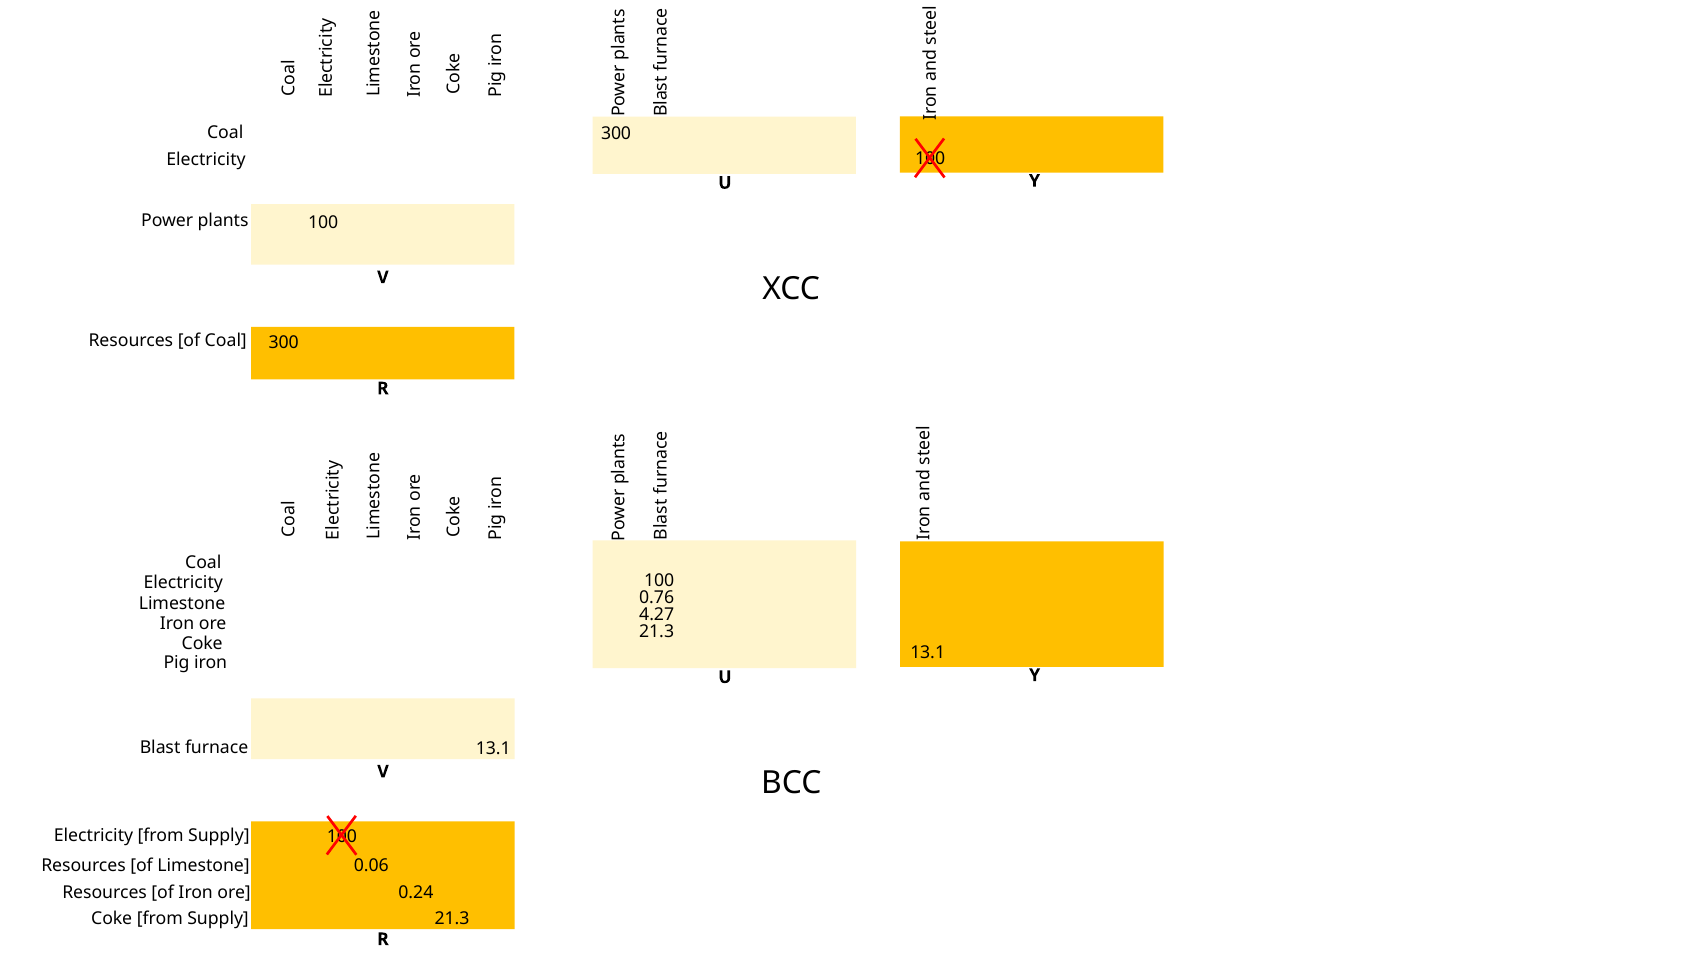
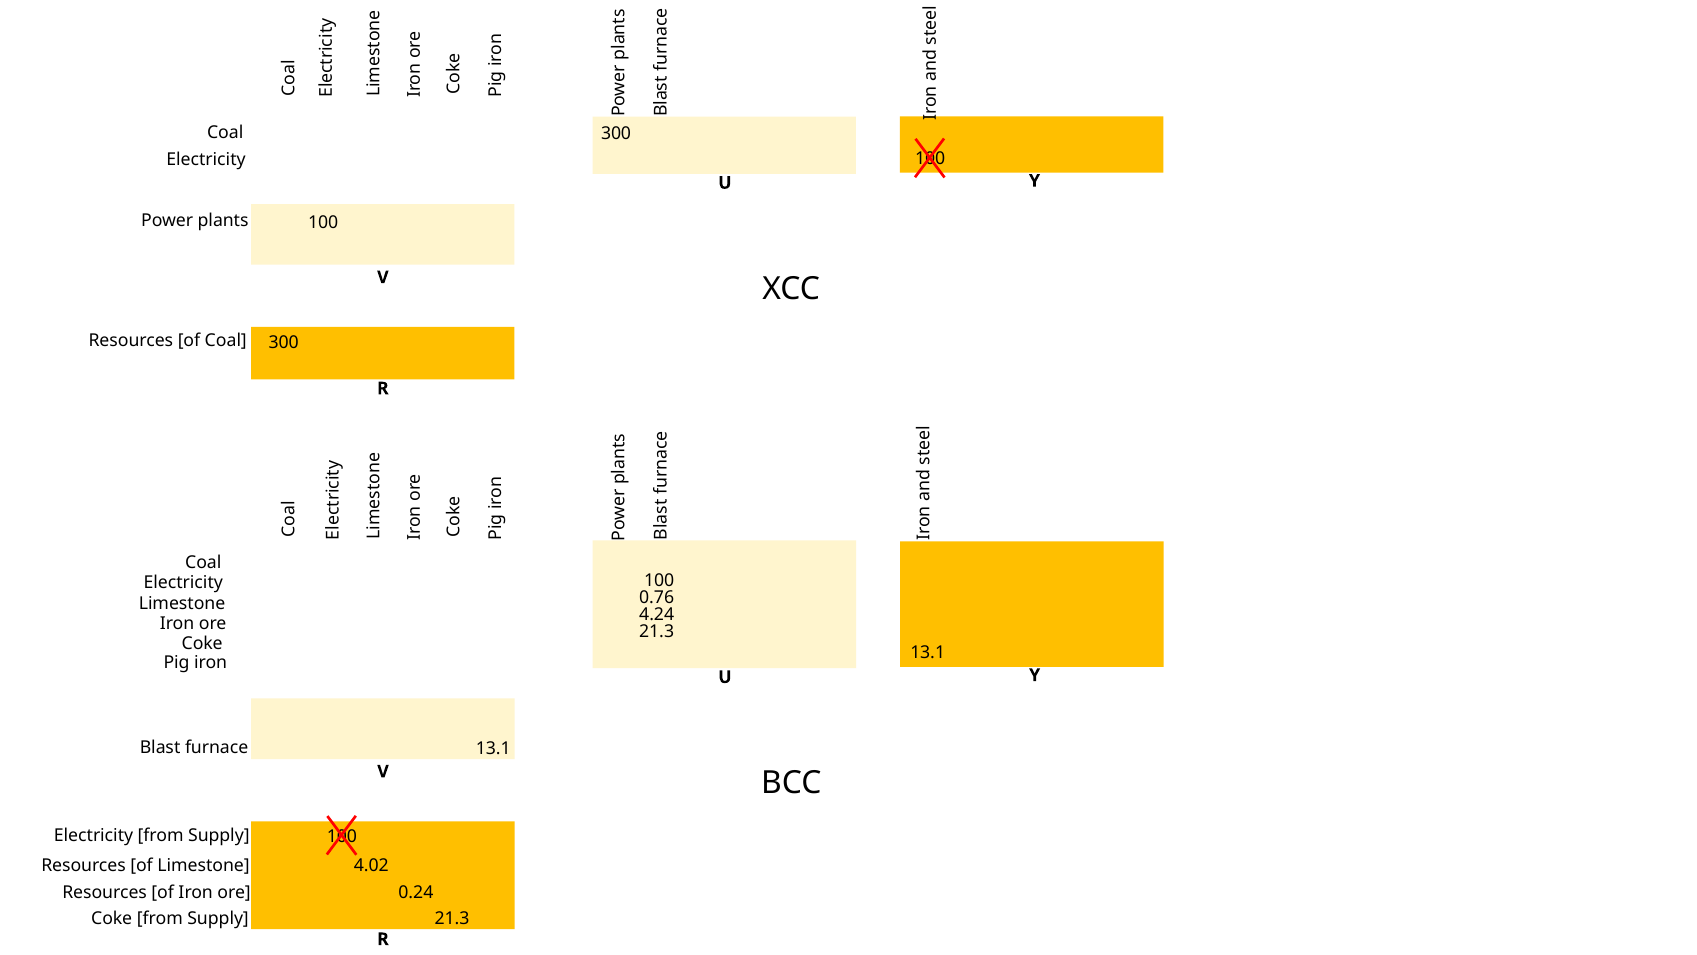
4.27: 4.27 -> 4.24
0.06: 0.06 -> 4.02
